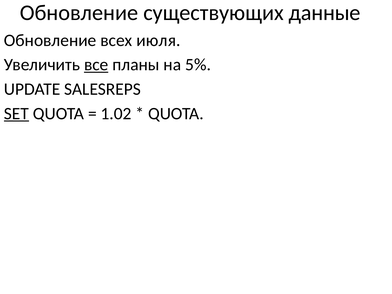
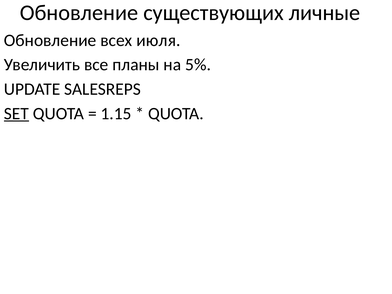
данные: данные -> личные
все underline: present -> none
1.02: 1.02 -> 1.15
